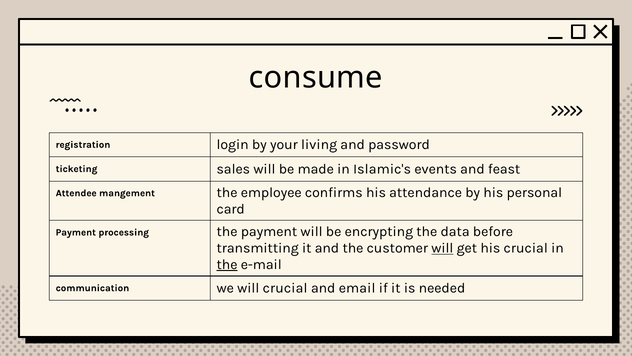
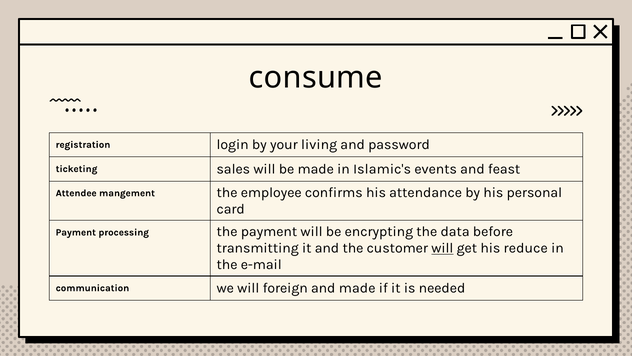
his crucial: crucial -> reduce
the at (227, 264) underline: present -> none
will crucial: crucial -> foreign
and email: email -> made
